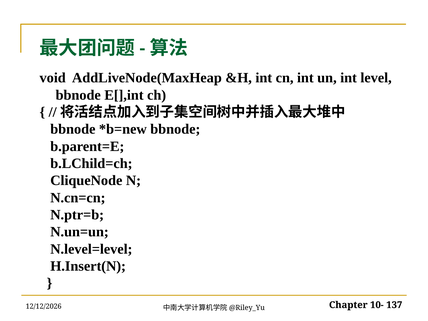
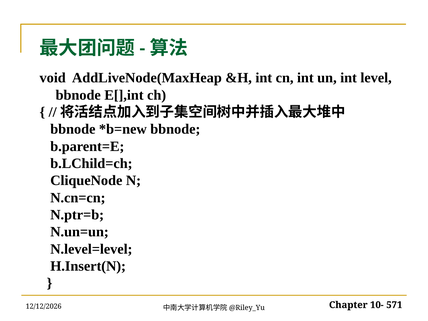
137: 137 -> 571
